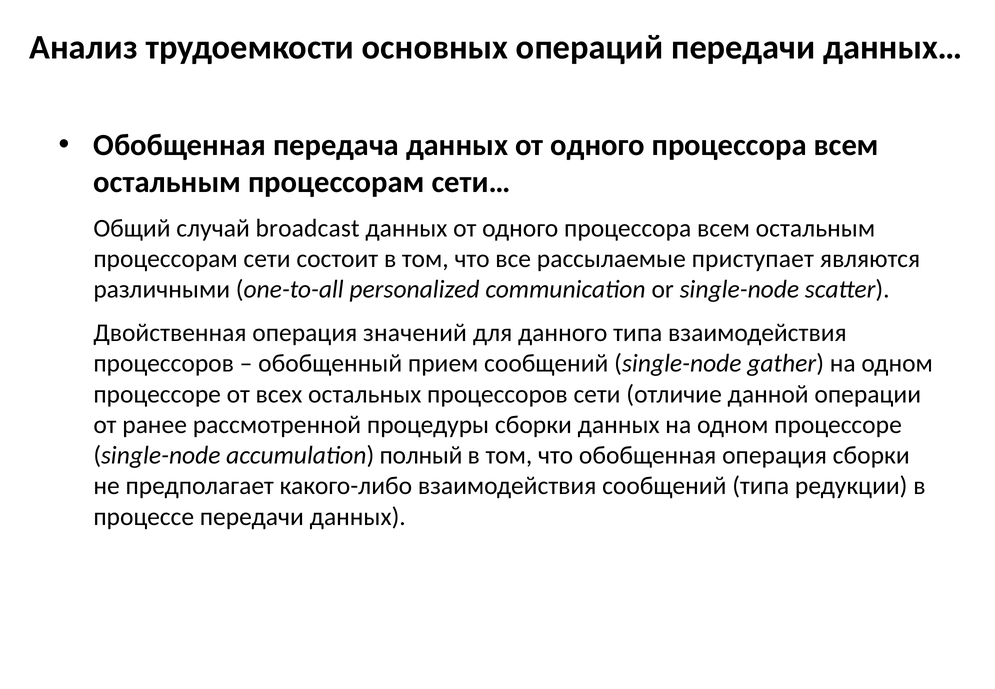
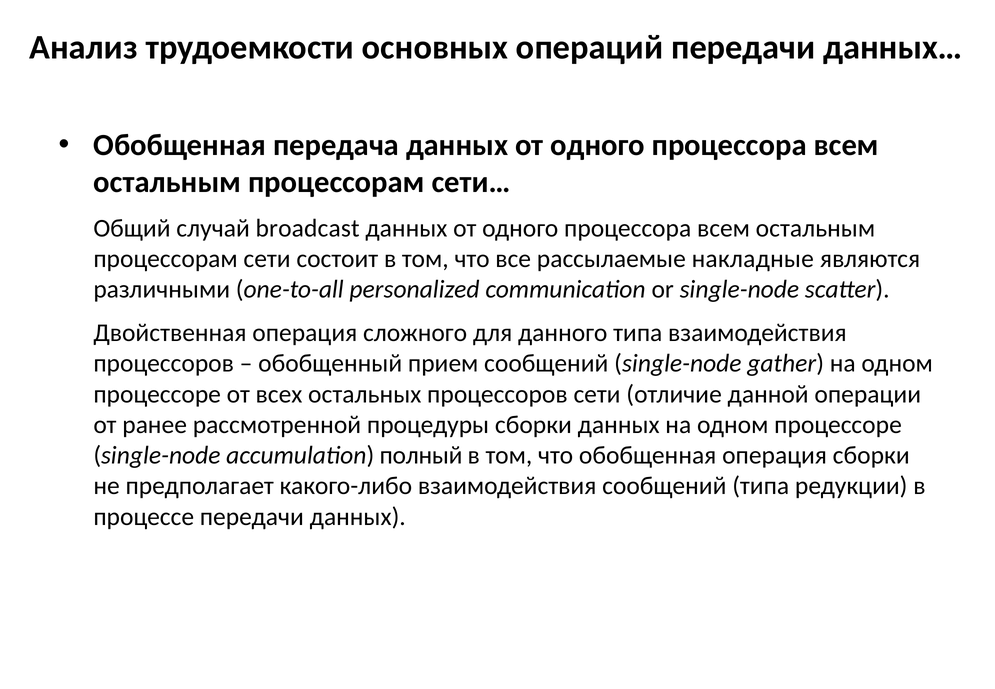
приступает: приступает -> накладные
значений: значений -> сложного
